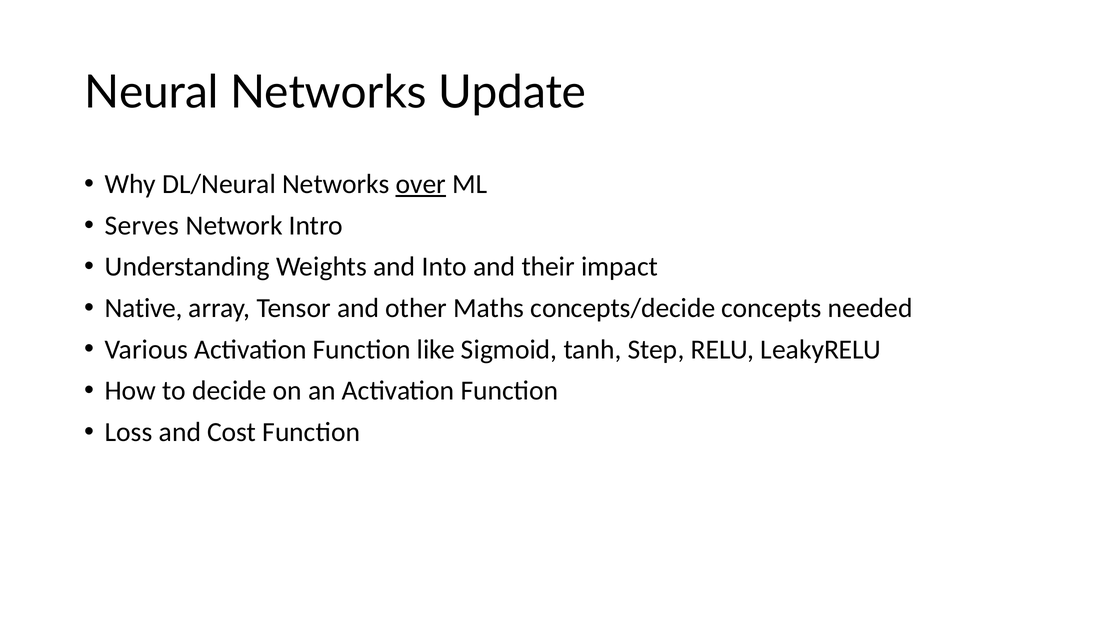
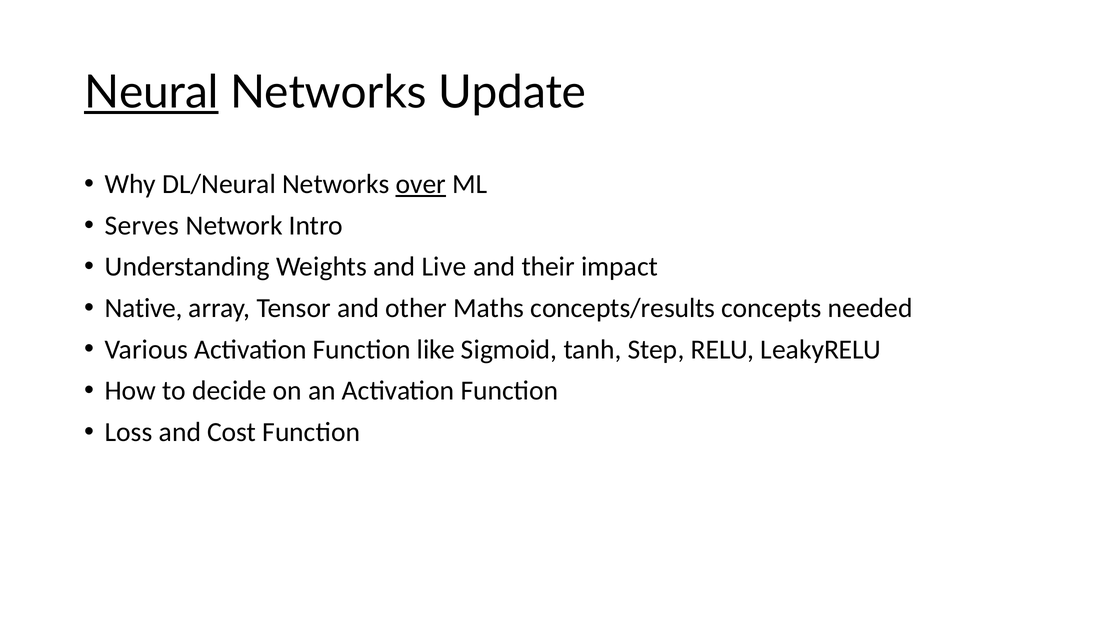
Neural underline: none -> present
Into: Into -> Live
concepts/decide: concepts/decide -> concepts/results
